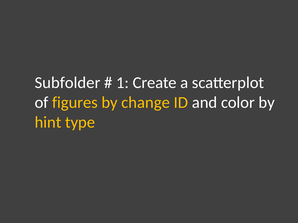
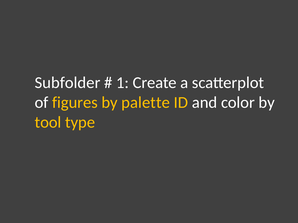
change: change -> palette
hint: hint -> tool
